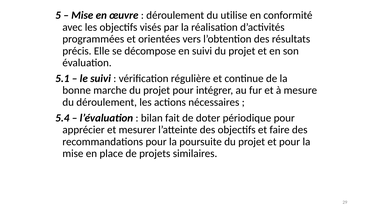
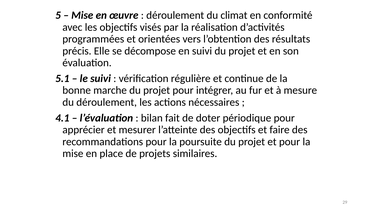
utilise: utilise -> climat
5.4: 5.4 -> 4.1
